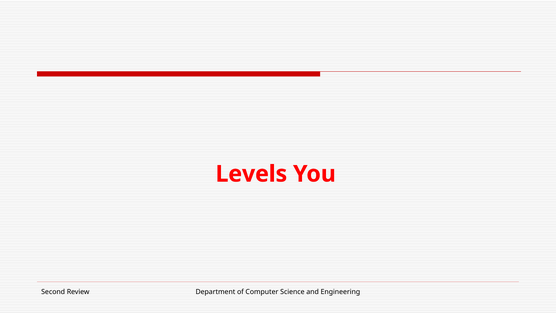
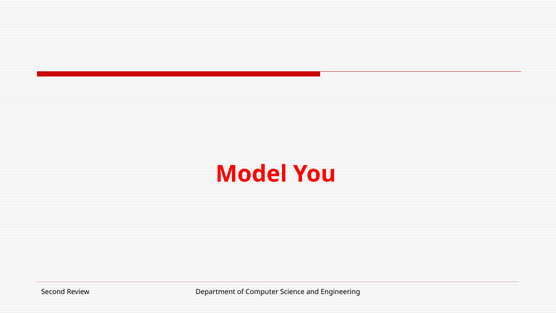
Levels: Levels -> Model
